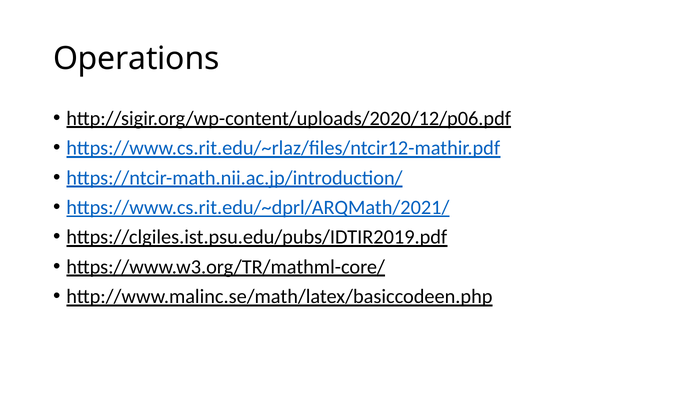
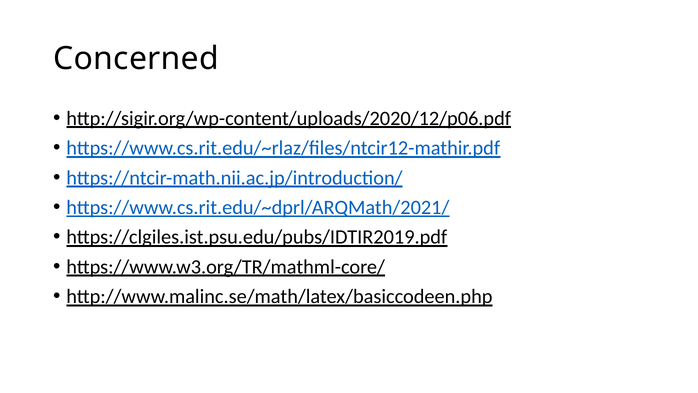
Operations: Operations -> Concerned
